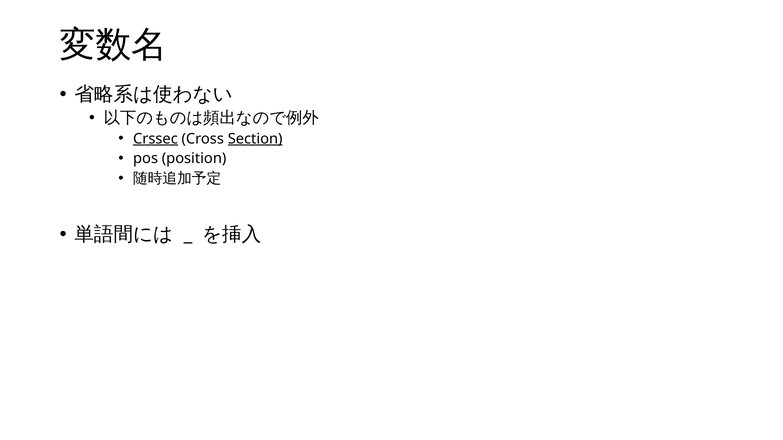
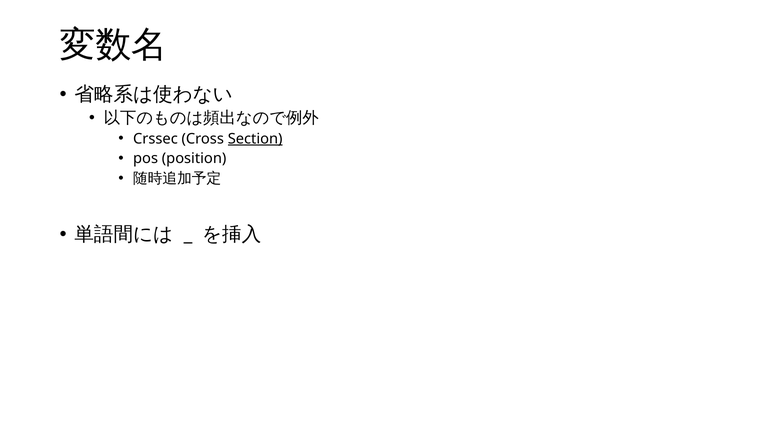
Crssec underline: present -> none
